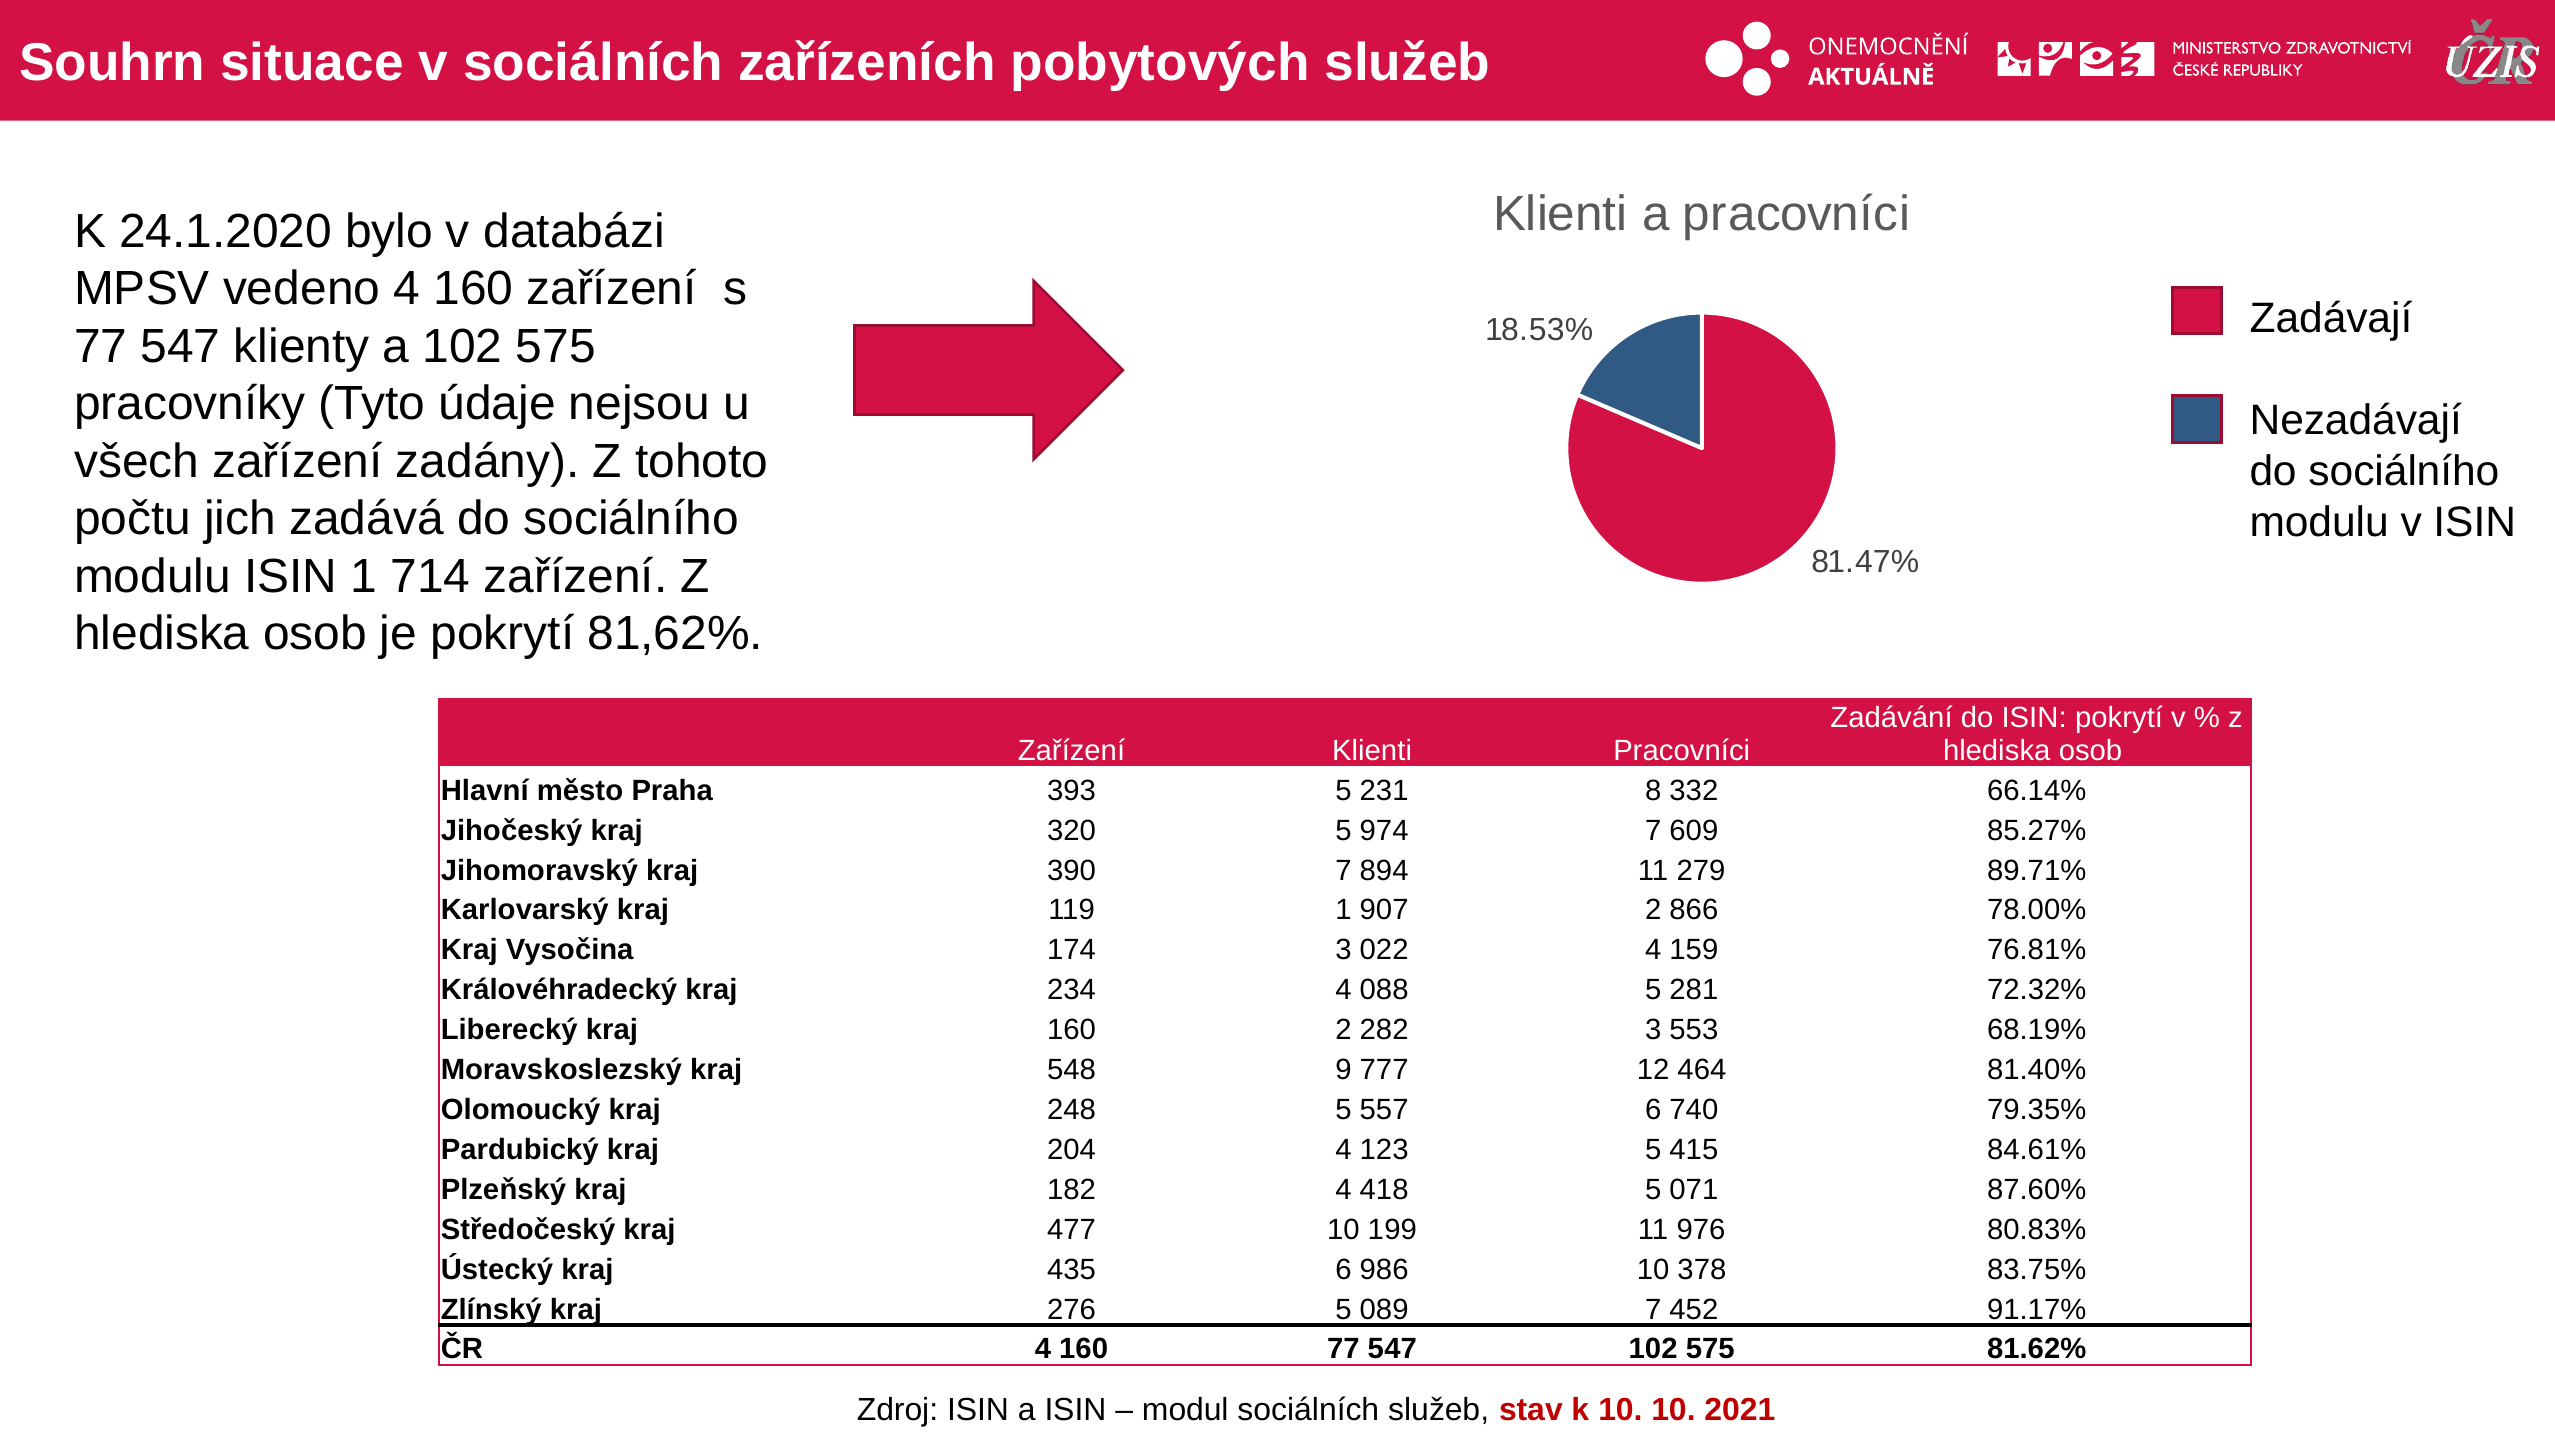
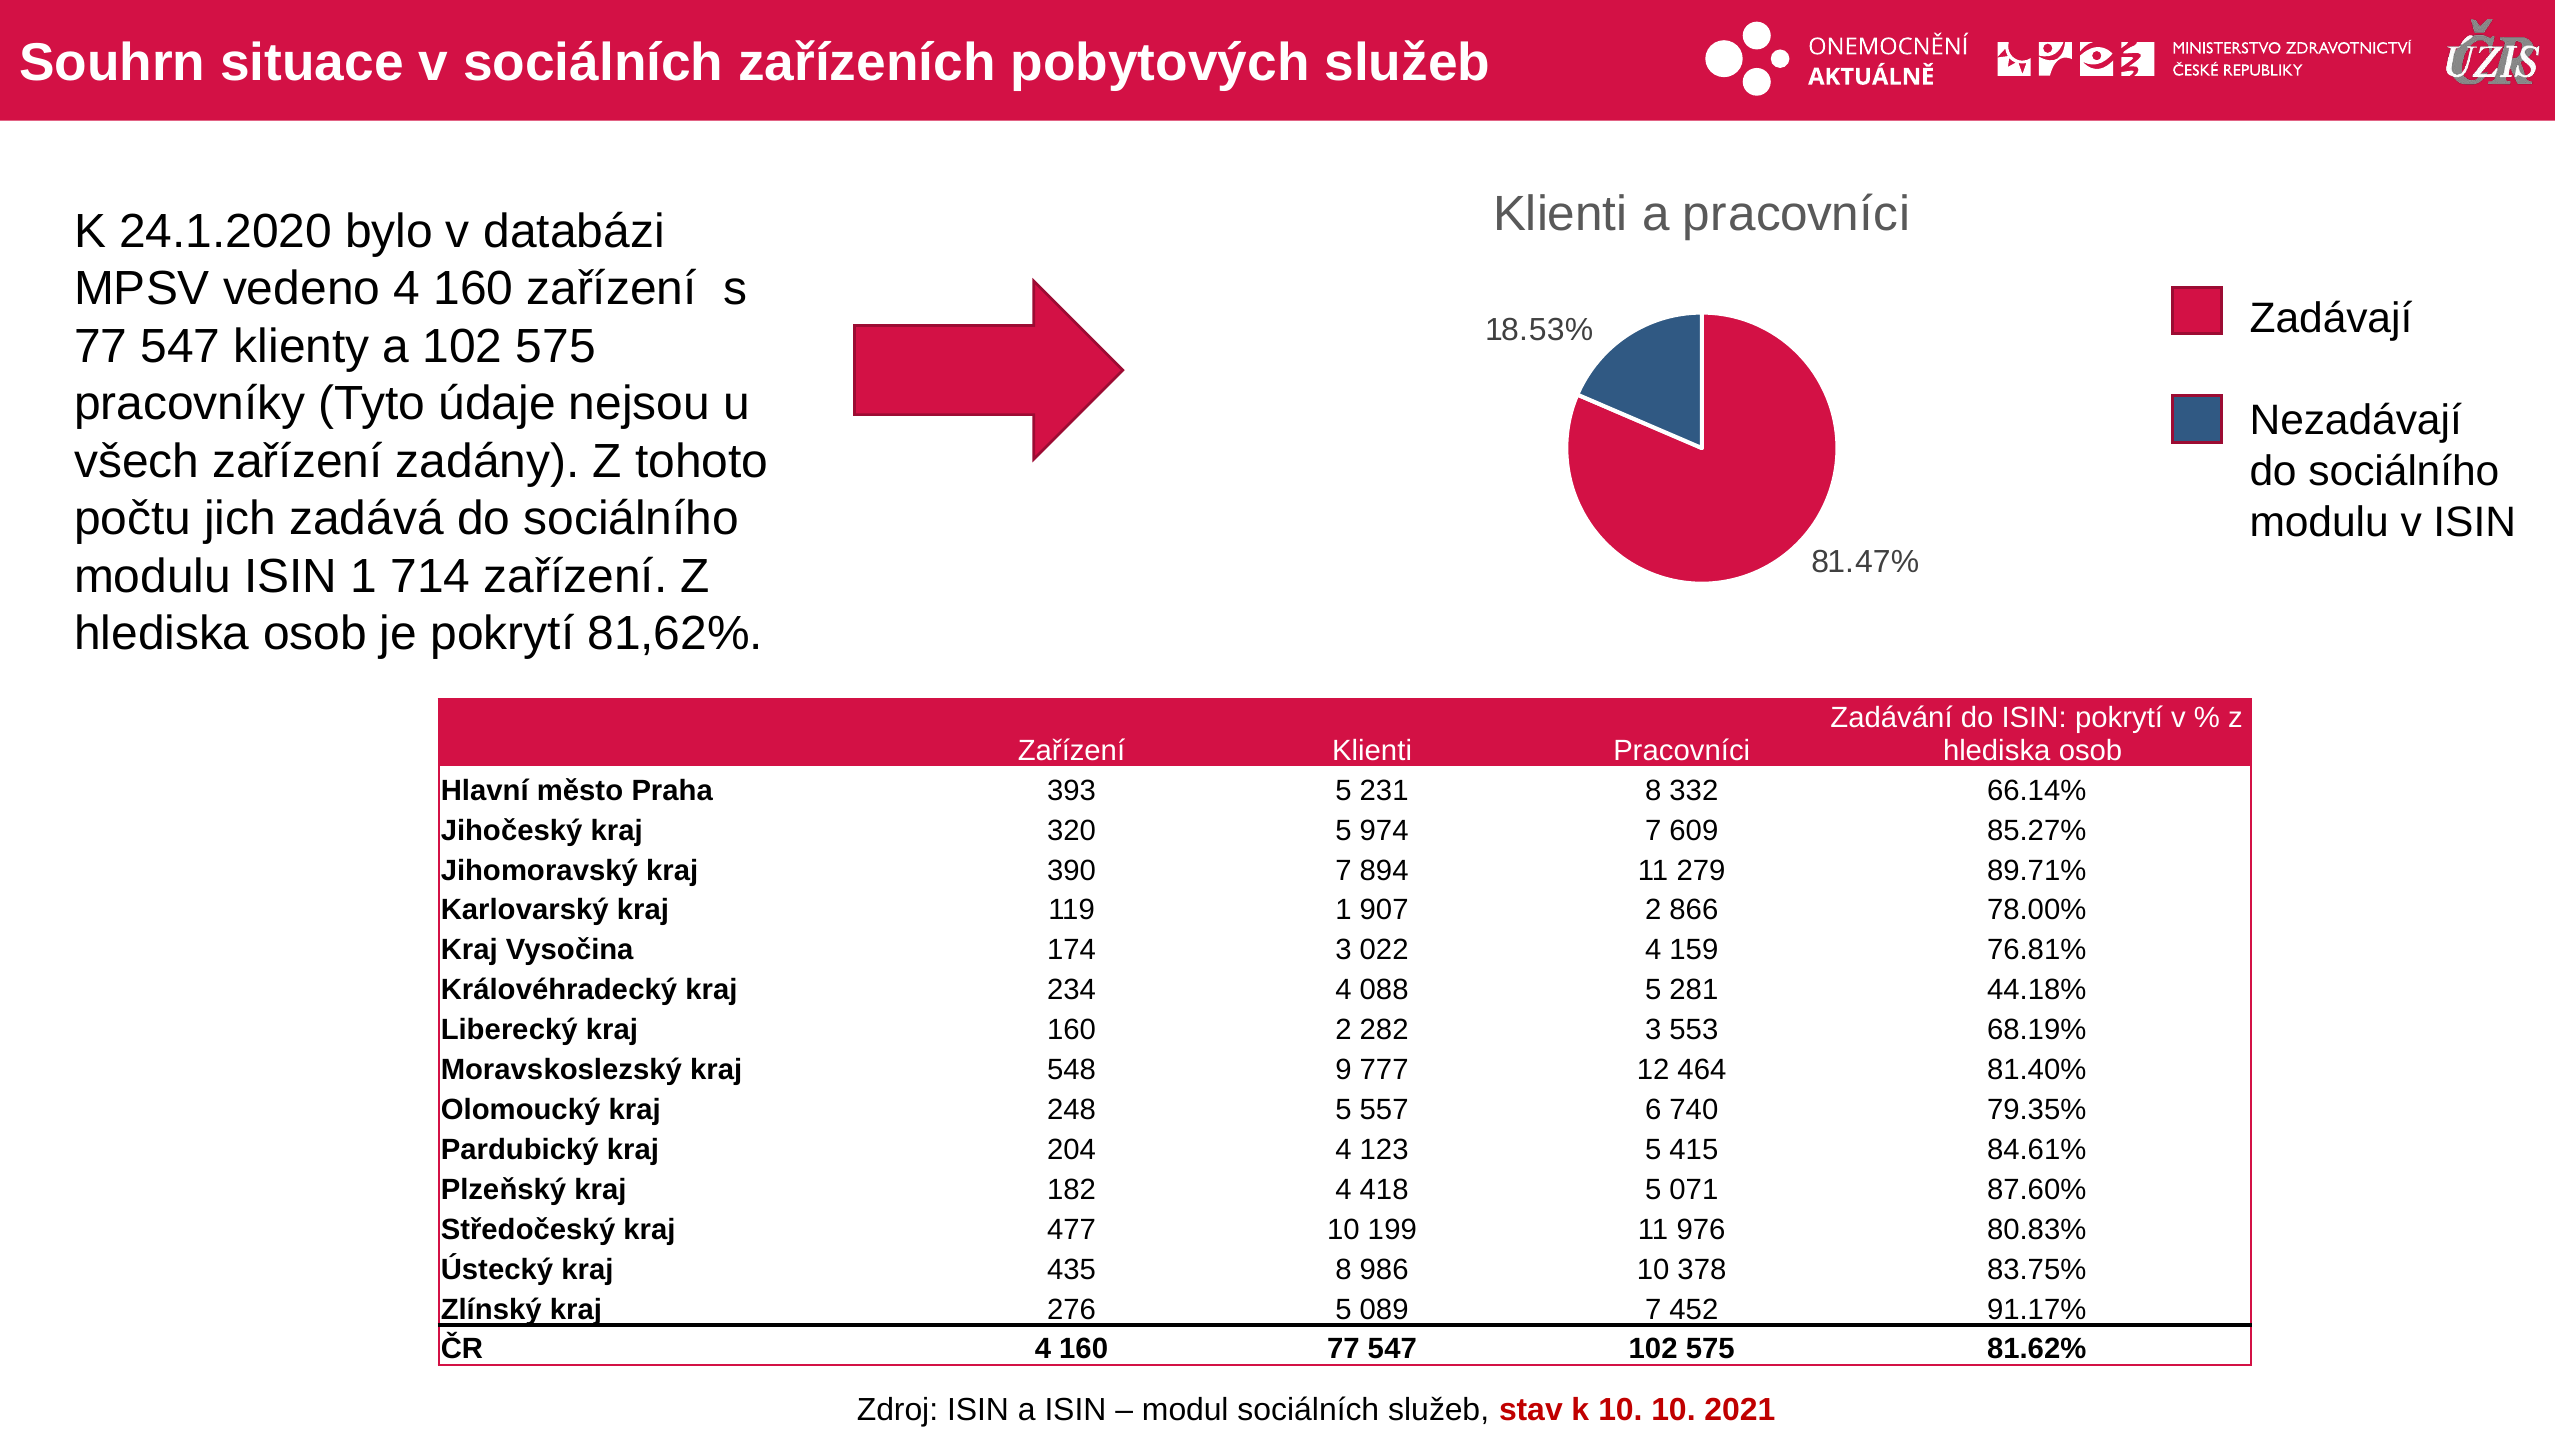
72.32%: 72.32% -> 44.18%
435 6: 6 -> 8
